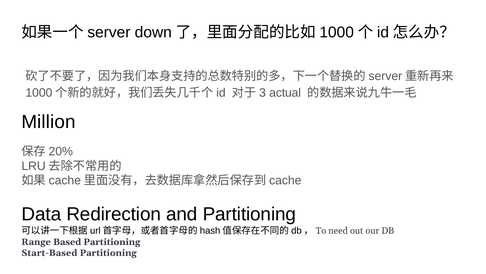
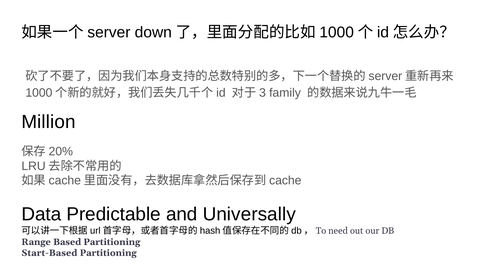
actual: actual -> family
Redirection: Redirection -> Predictable
and Partitioning: Partitioning -> Universally
